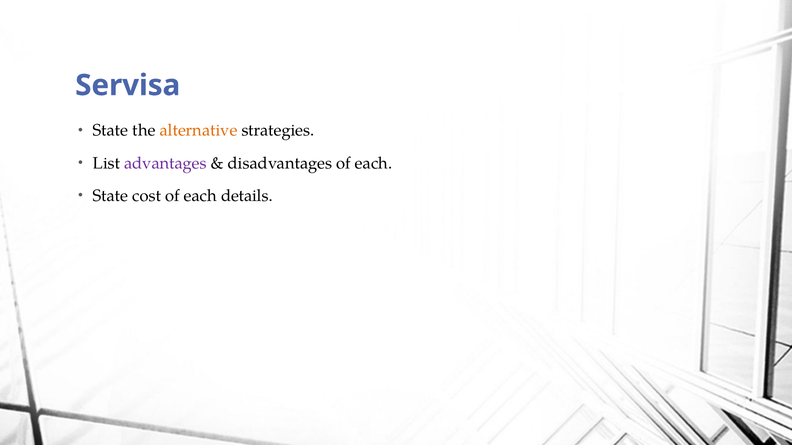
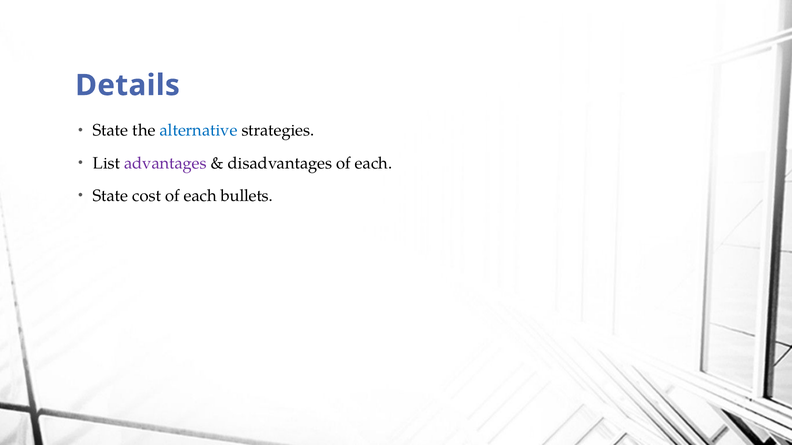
Servisa: Servisa -> Details
alternative colour: orange -> blue
details: details -> bullets
